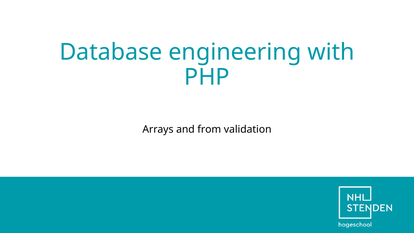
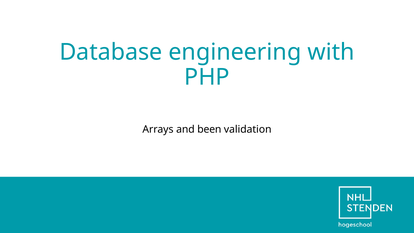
from: from -> been
